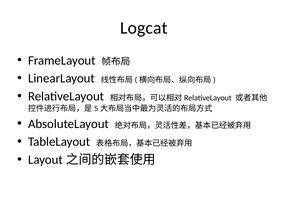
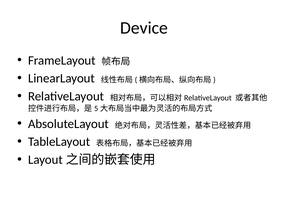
Logcat: Logcat -> Device
